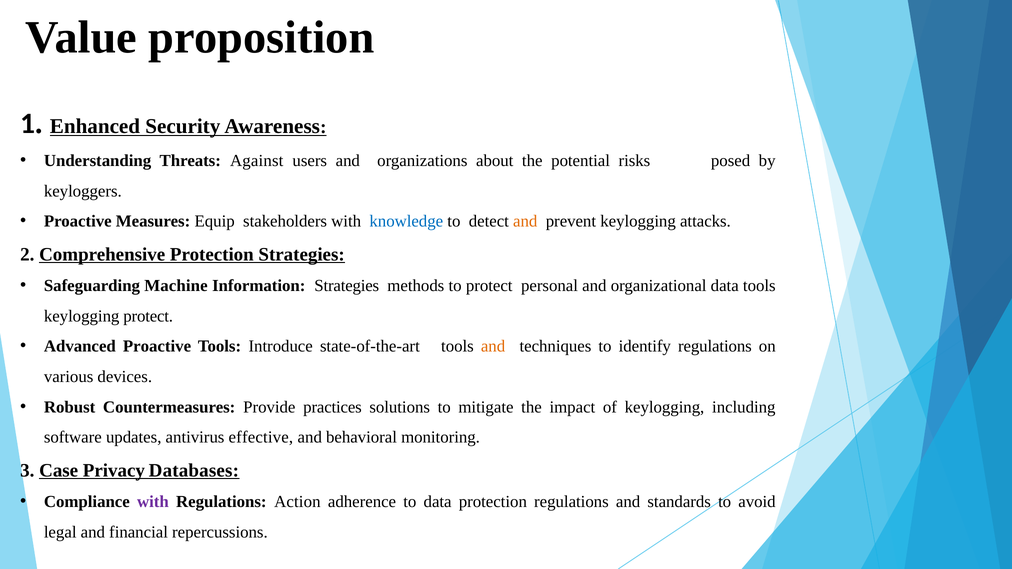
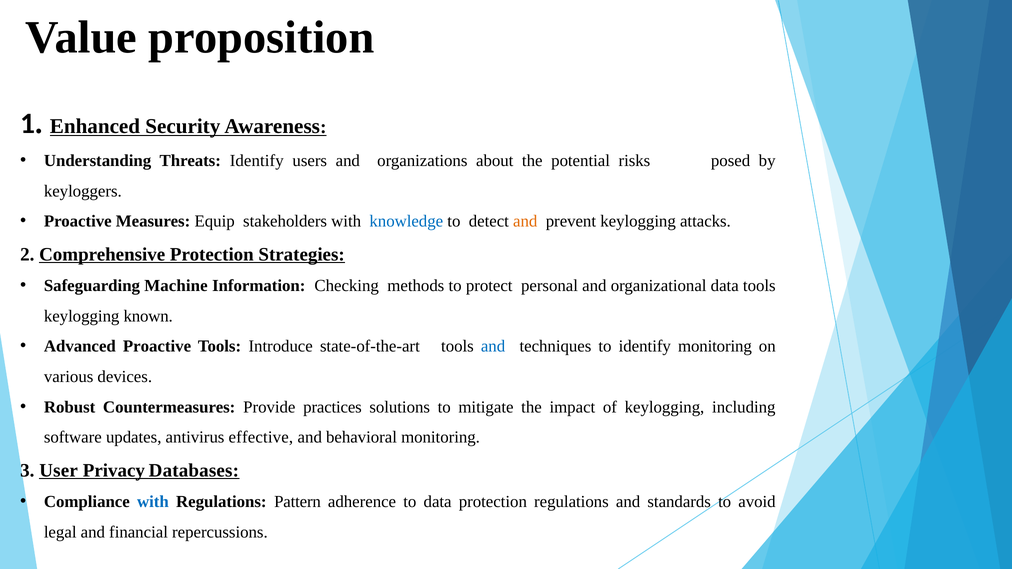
Threats Against: Against -> Identify
Information Strategies: Strategies -> Checking
keylogging protect: protect -> known
and at (493, 347) colour: orange -> blue
identify regulations: regulations -> monitoring
Case: Case -> User
with at (153, 502) colour: purple -> blue
Action: Action -> Pattern
